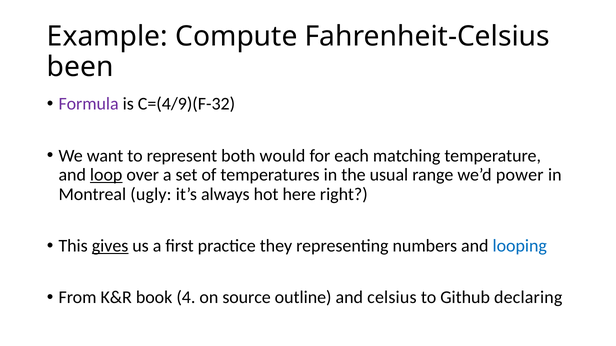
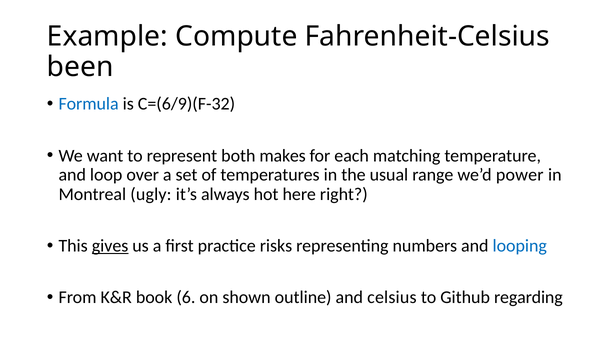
Formula colour: purple -> blue
C=(4/9)(F-32: C=(4/9)(F-32 -> C=(6/9)(F-32
would: would -> makes
loop underline: present -> none
they: they -> risks
4: 4 -> 6
source: source -> shown
declaring: declaring -> regarding
